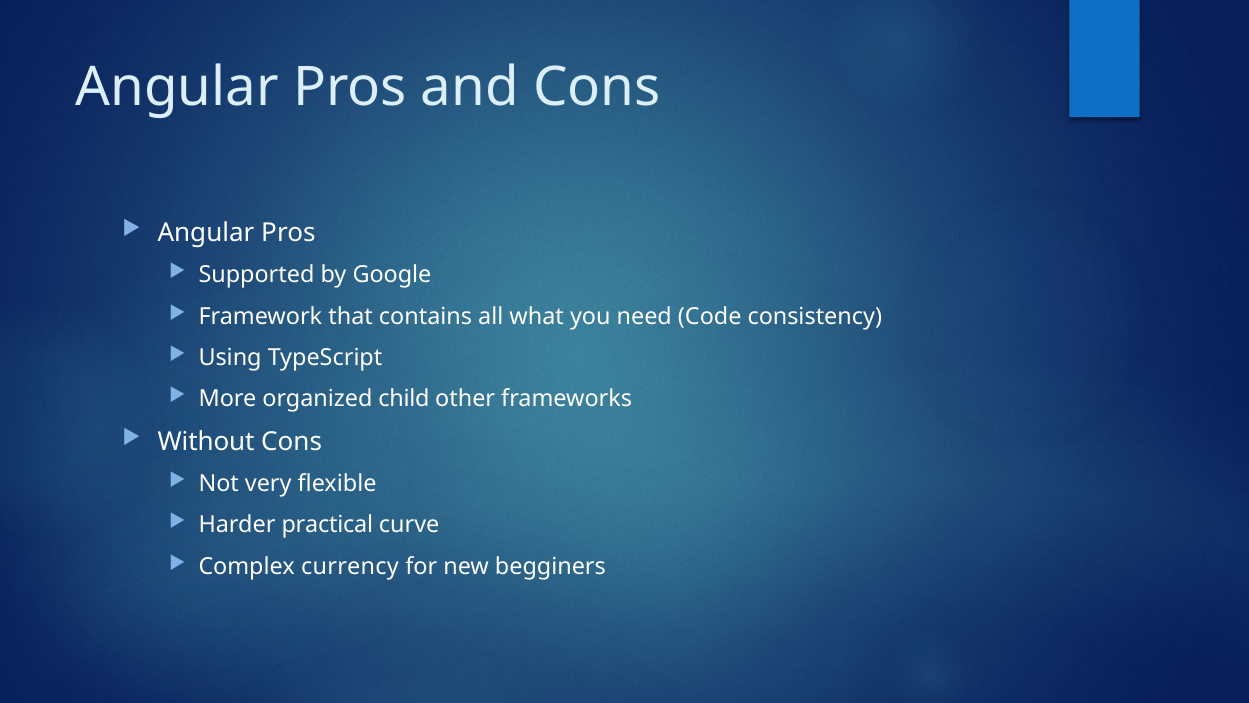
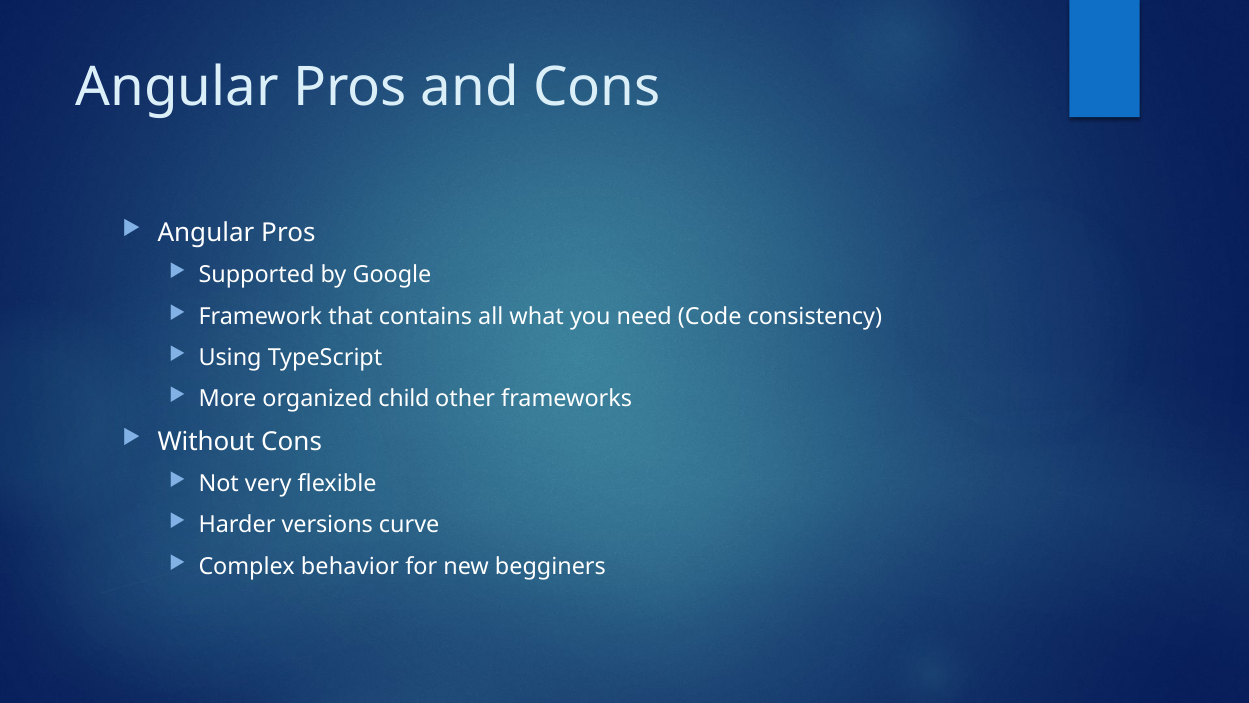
practical: practical -> versions
currency: currency -> behavior
